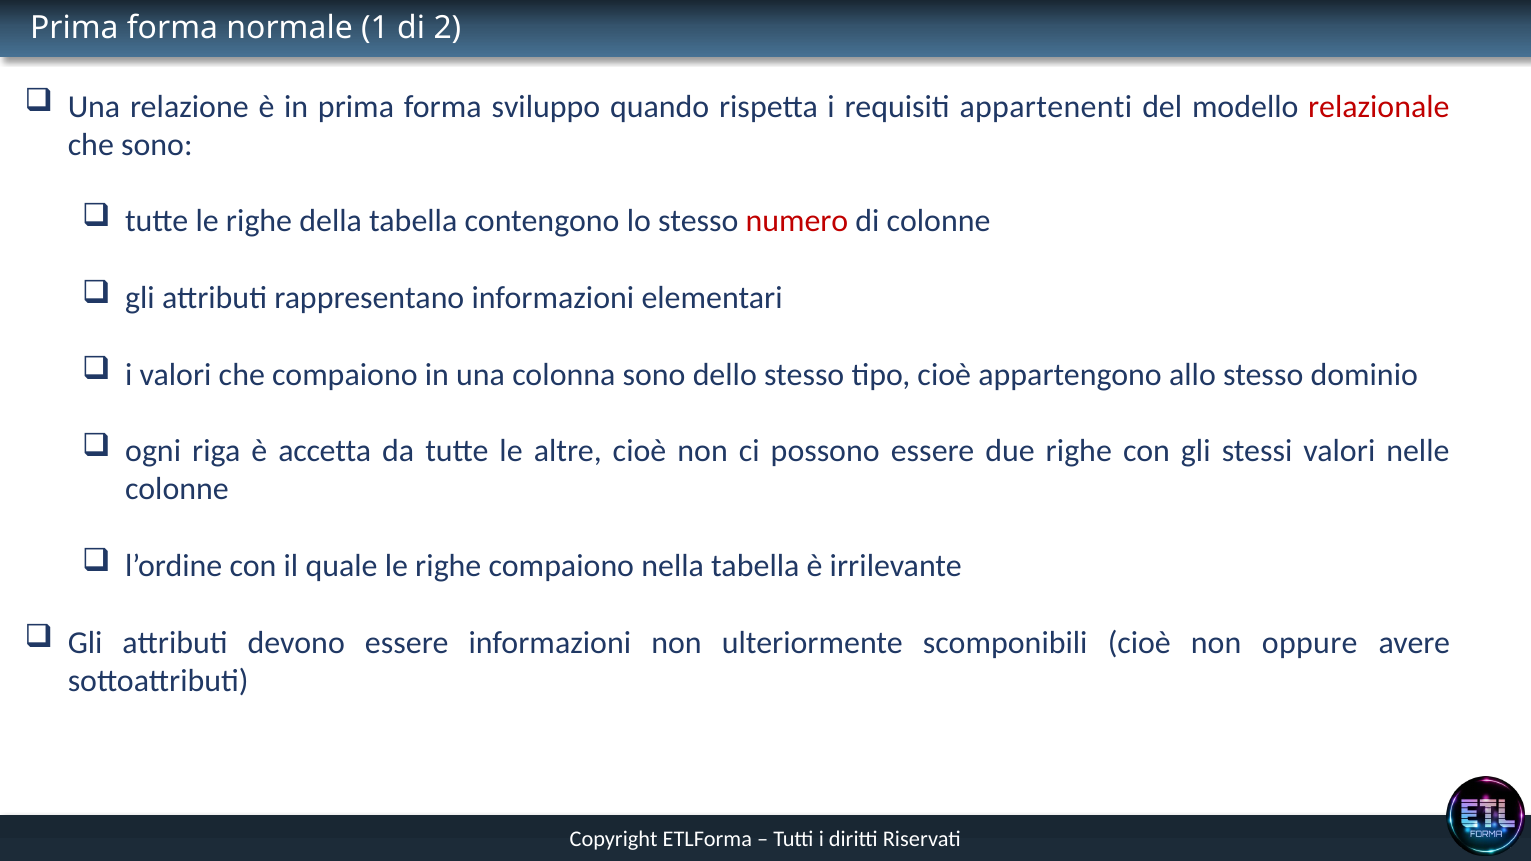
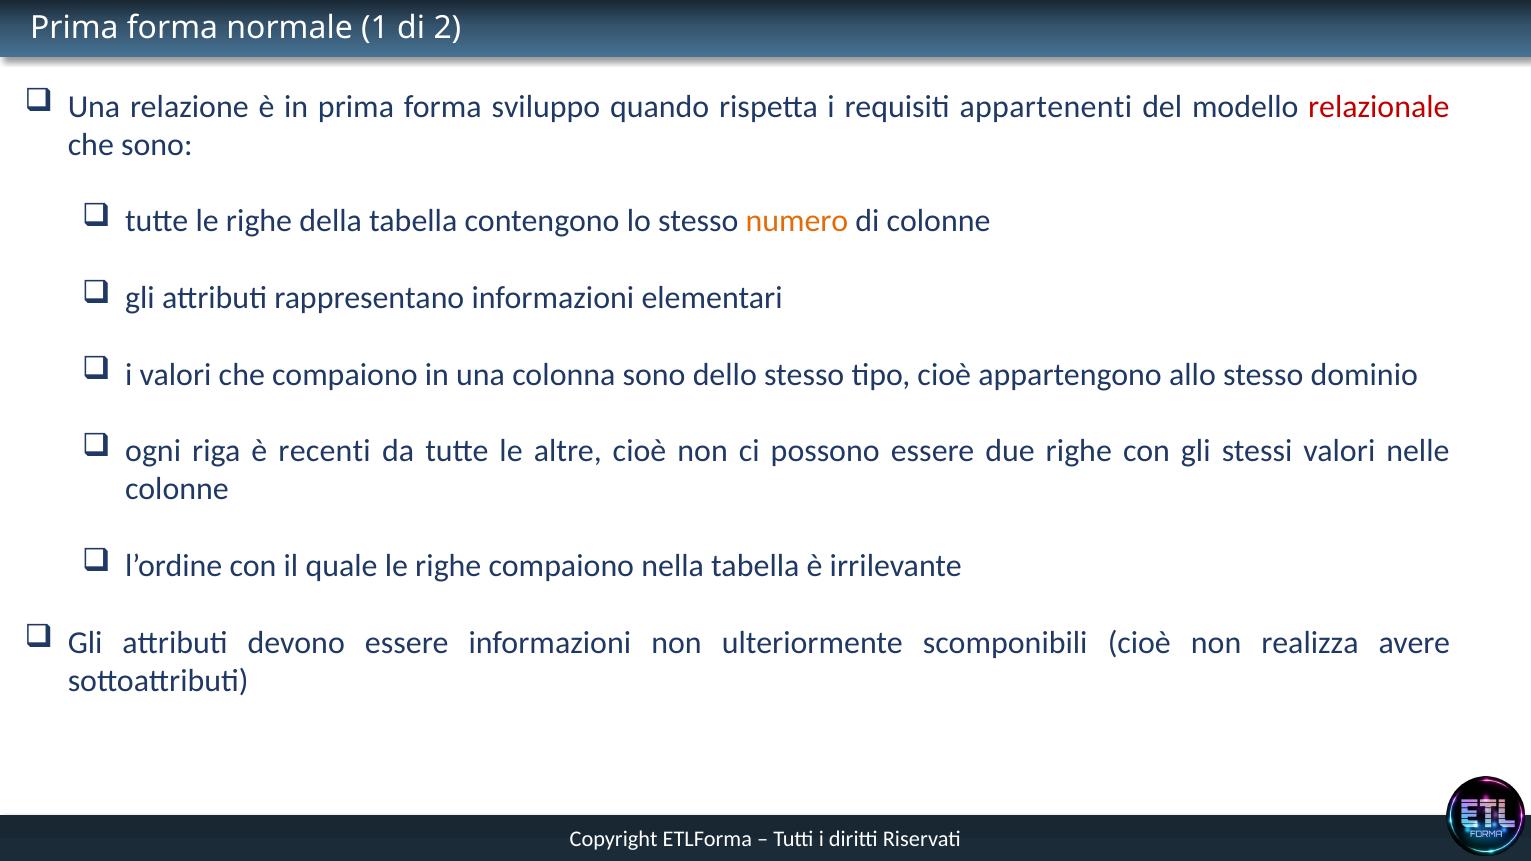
numero colour: red -> orange
accetta: accetta -> recenti
oppure: oppure -> realizza
